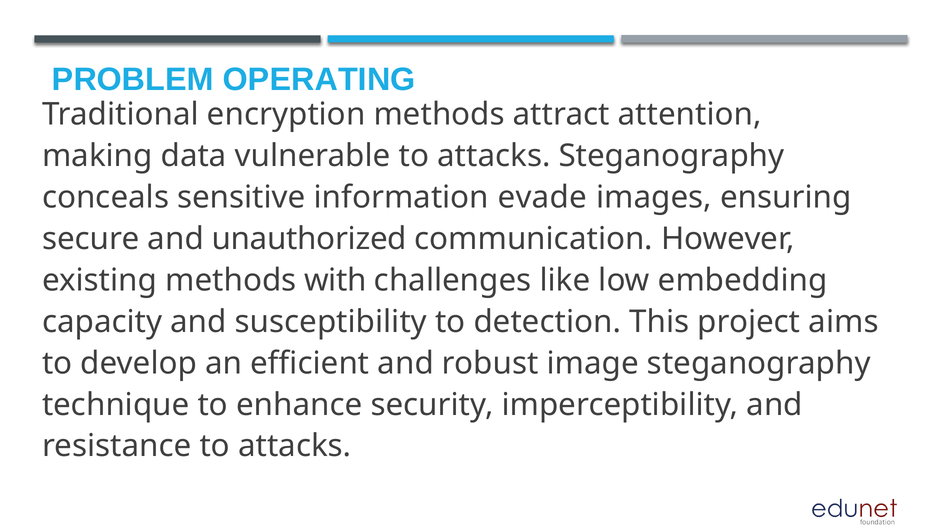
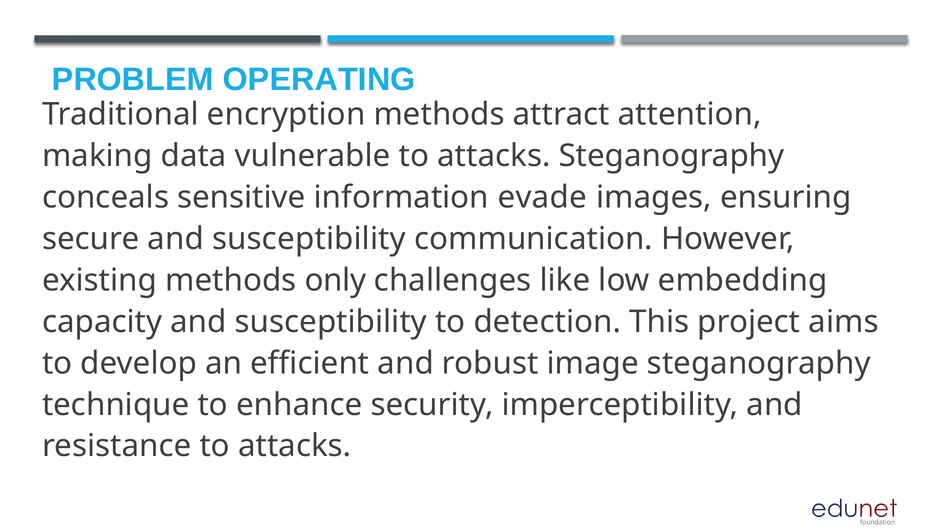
secure and unauthorized: unauthorized -> susceptibility
with: with -> only
